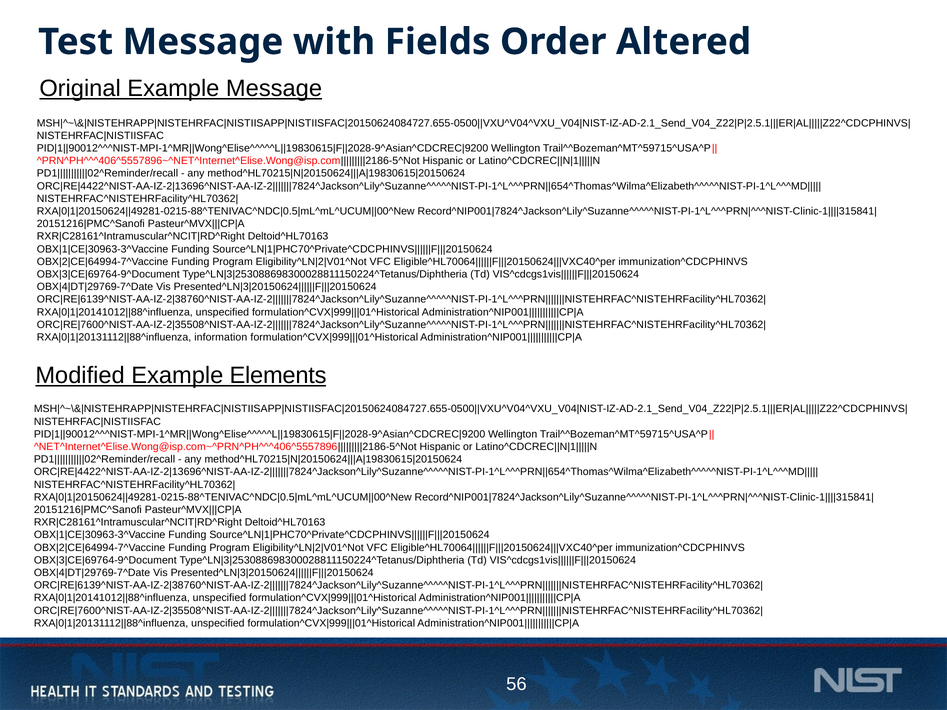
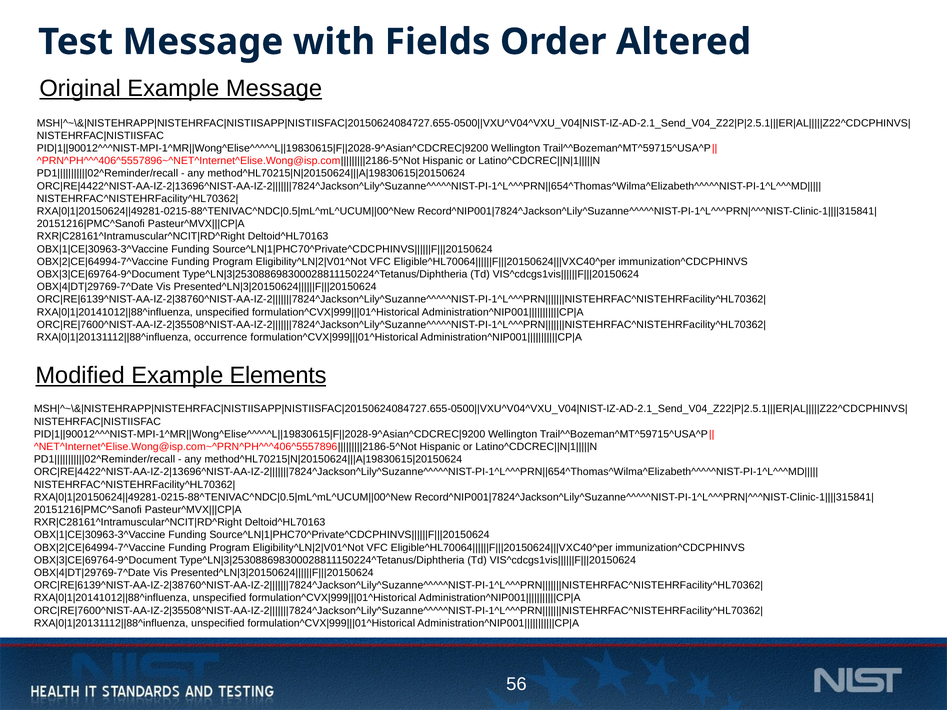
information: information -> occurrence
